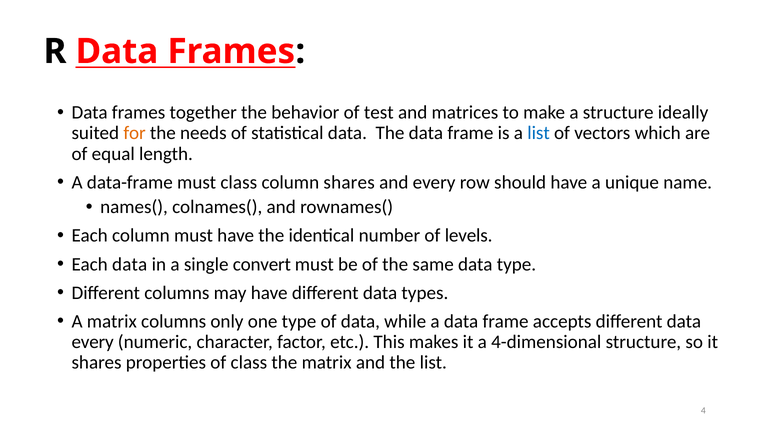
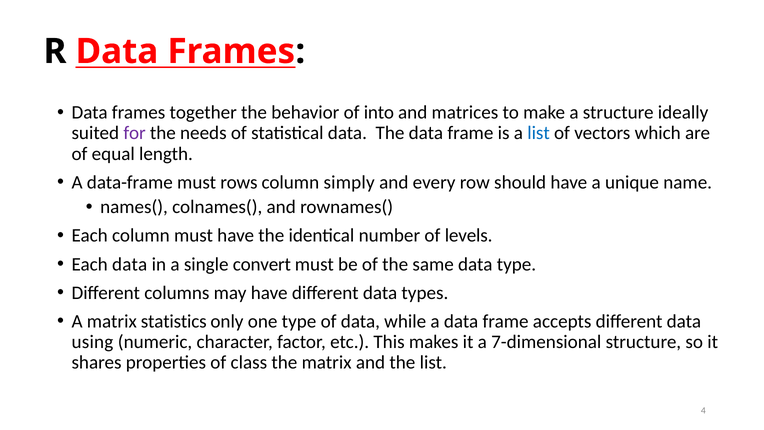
test: test -> into
for colour: orange -> purple
must class: class -> rows
column shares: shares -> simply
matrix columns: columns -> statistics
every at (93, 342): every -> using
4-dimensional: 4-dimensional -> 7-dimensional
